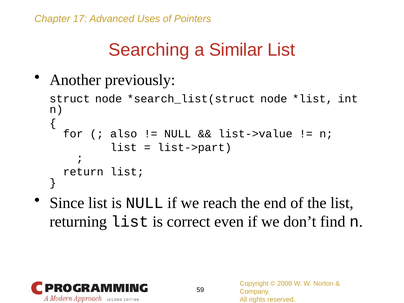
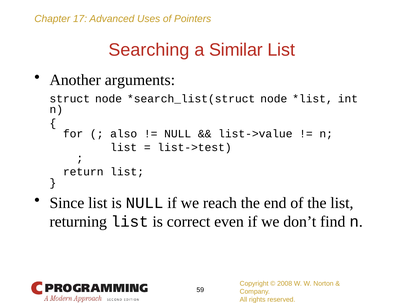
previously: previously -> arguments
list->part: list->part -> list->test
